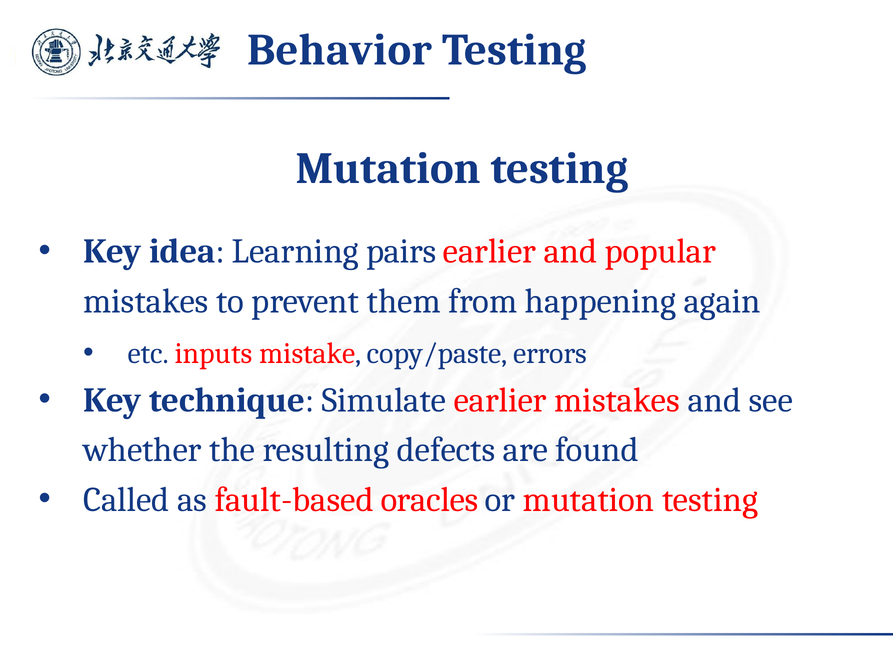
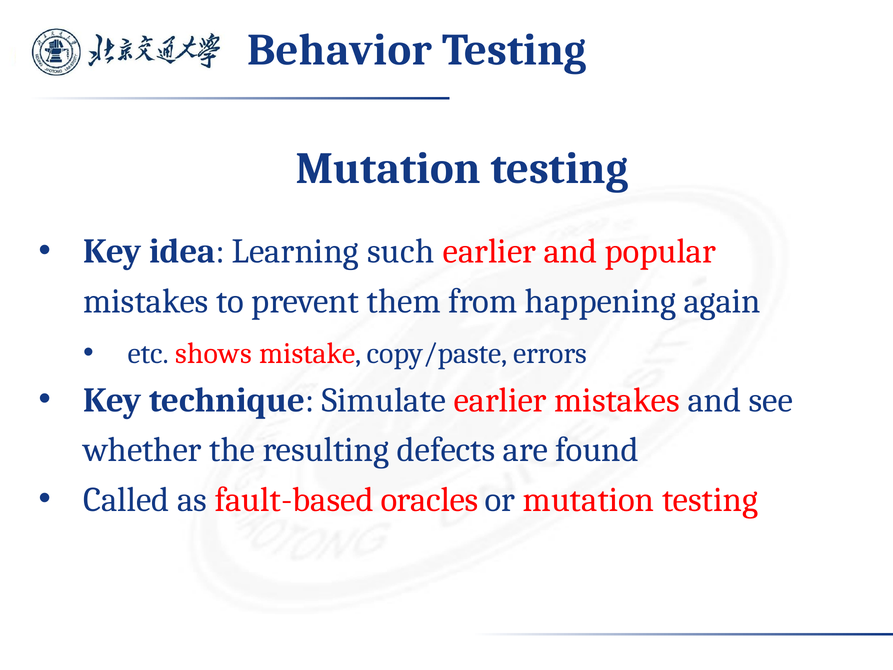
pairs: pairs -> such
inputs: inputs -> shows
